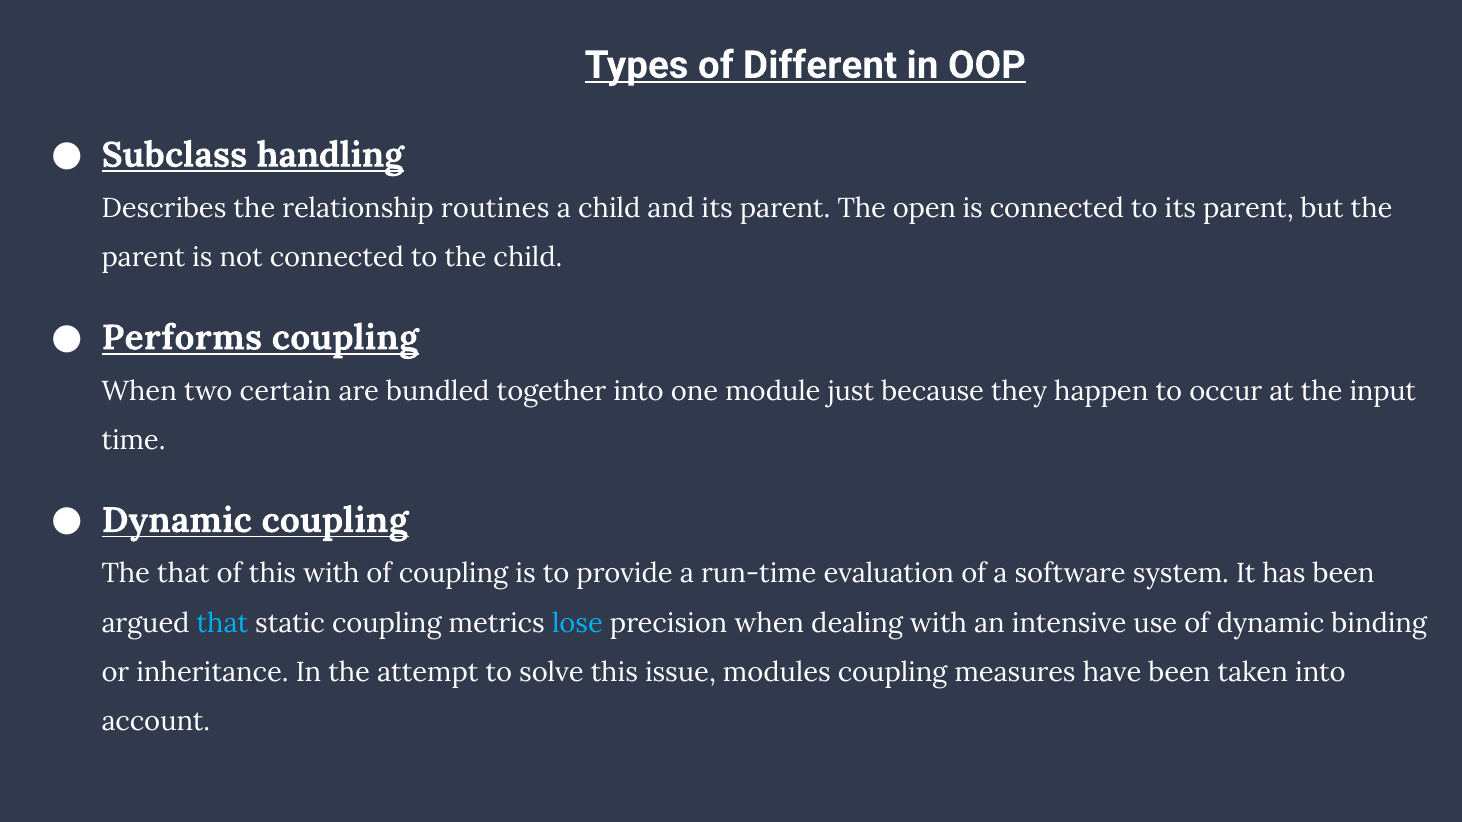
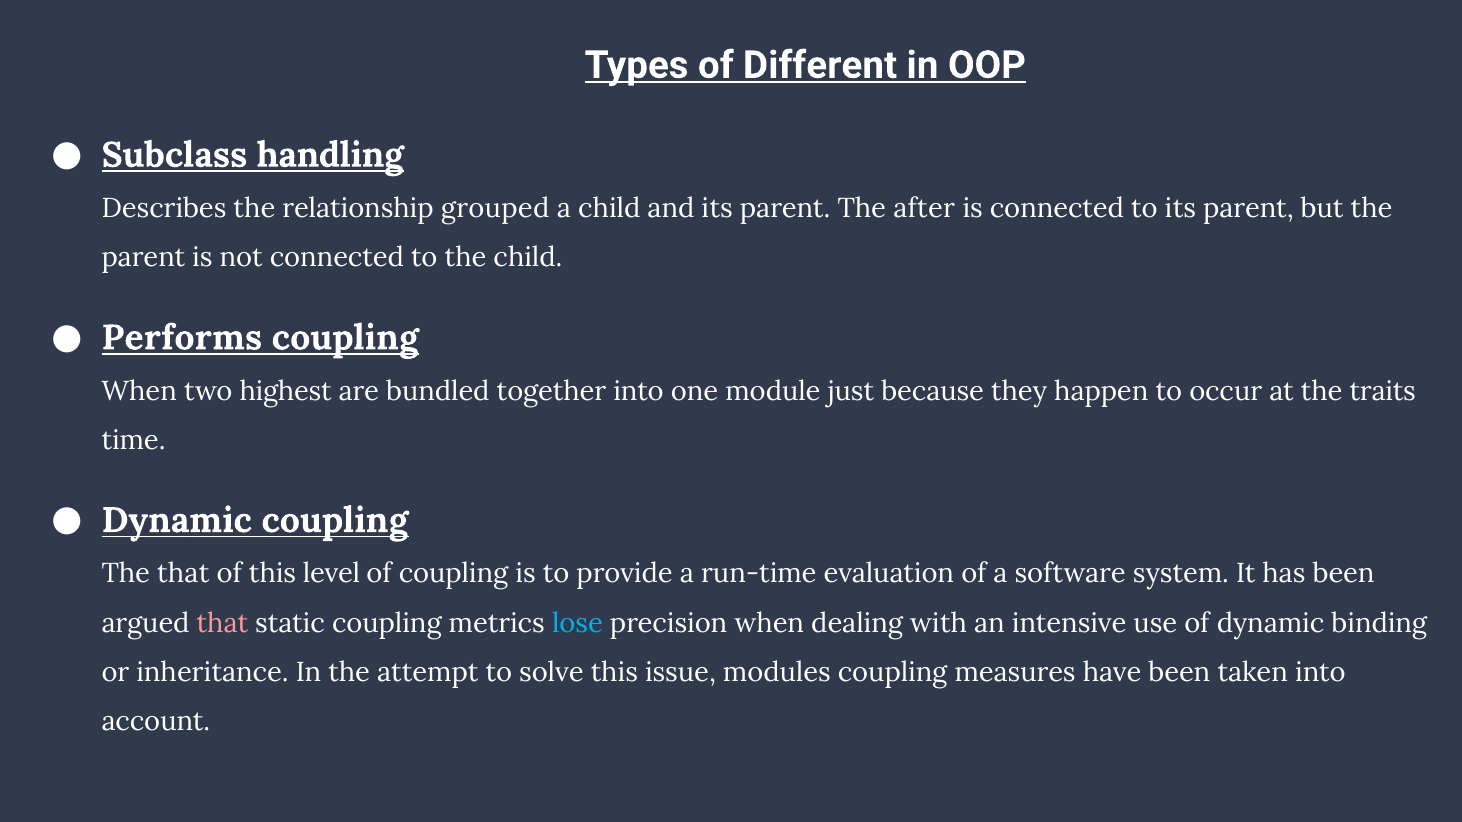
routines: routines -> grouped
open: open -> after
certain: certain -> highest
input: input -> traits
this with: with -> level
that at (222, 623) colour: light blue -> pink
